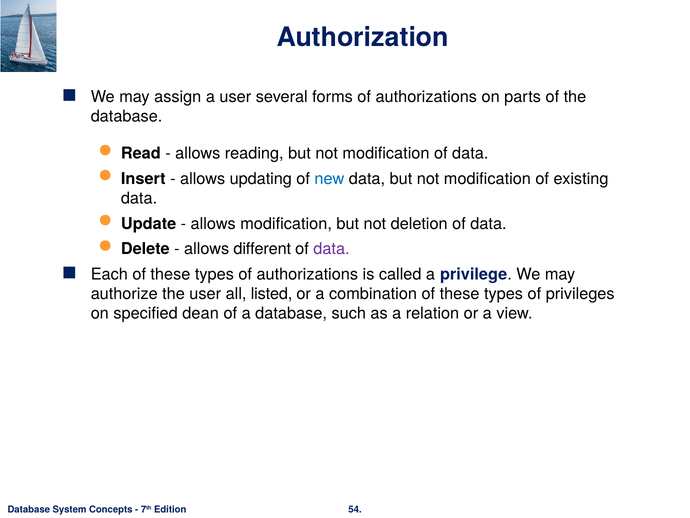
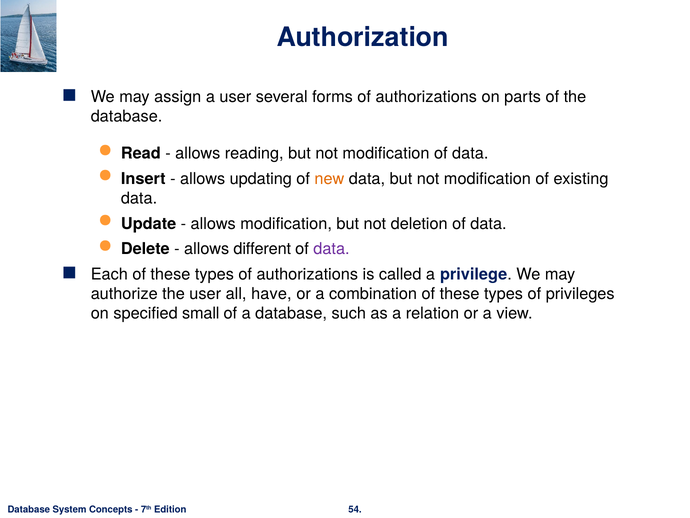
new colour: blue -> orange
listed: listed -> have
dean: dean -> small
